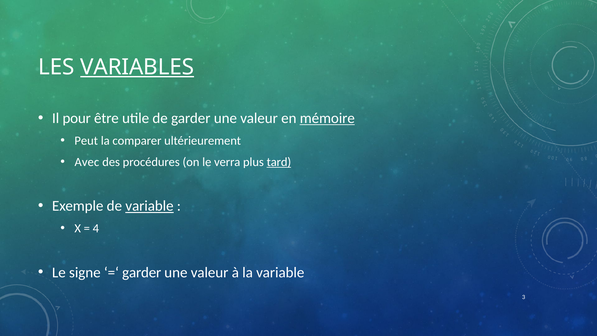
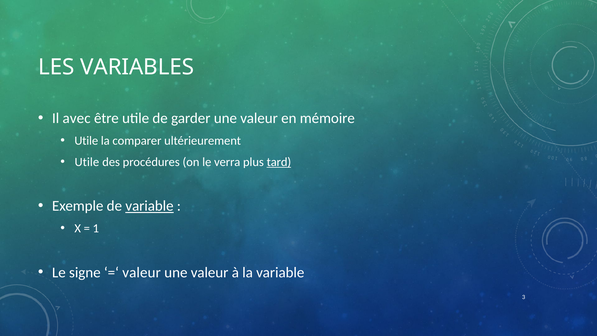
VARIABLES underline: present -> none
pour: pour -> avec
mémoire underline: present -> none
Peut at (86, 141): Peut -> Utile
Avec at (87, 162): Avec -> Utile
4: 4 -> 1
garder at (142, 272): garder -> valeur
